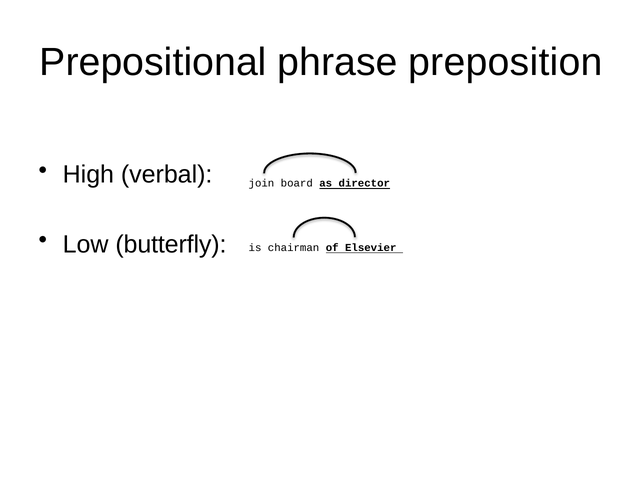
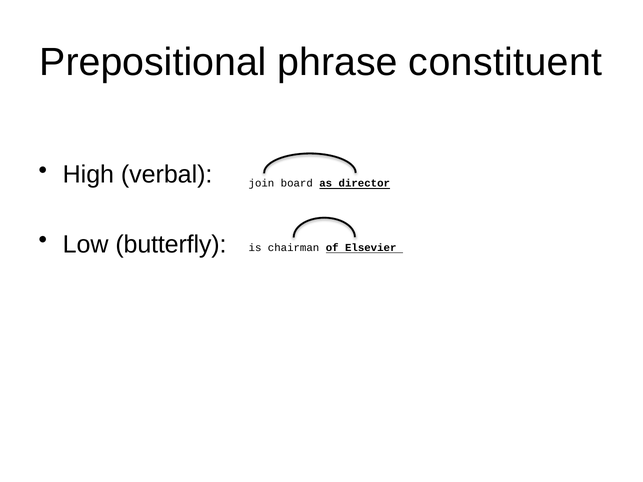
preposition: preposition -> constituent
